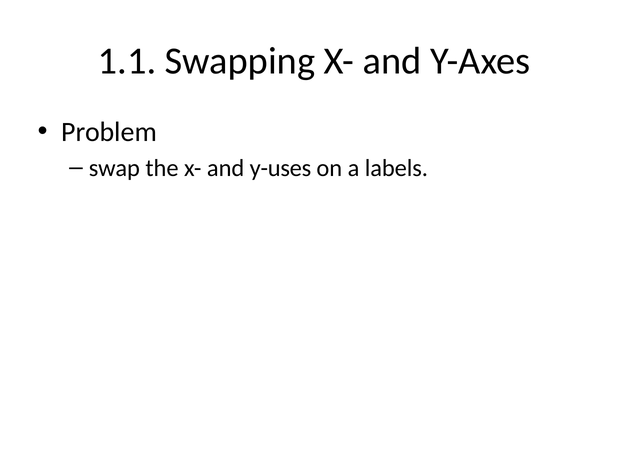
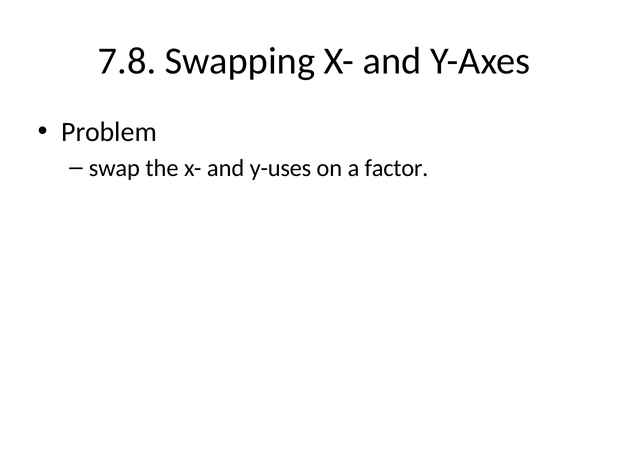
1.1: 1.1 -> 7.8
labels: labels -> factor
